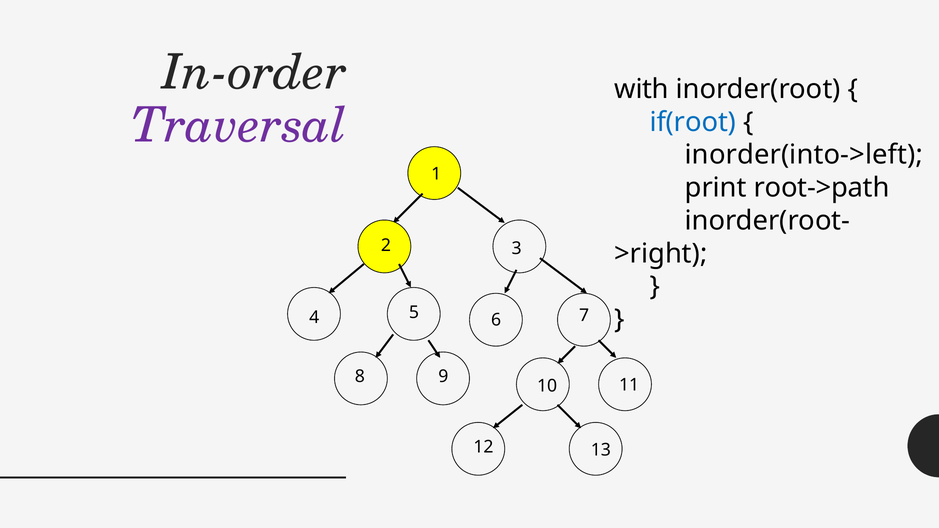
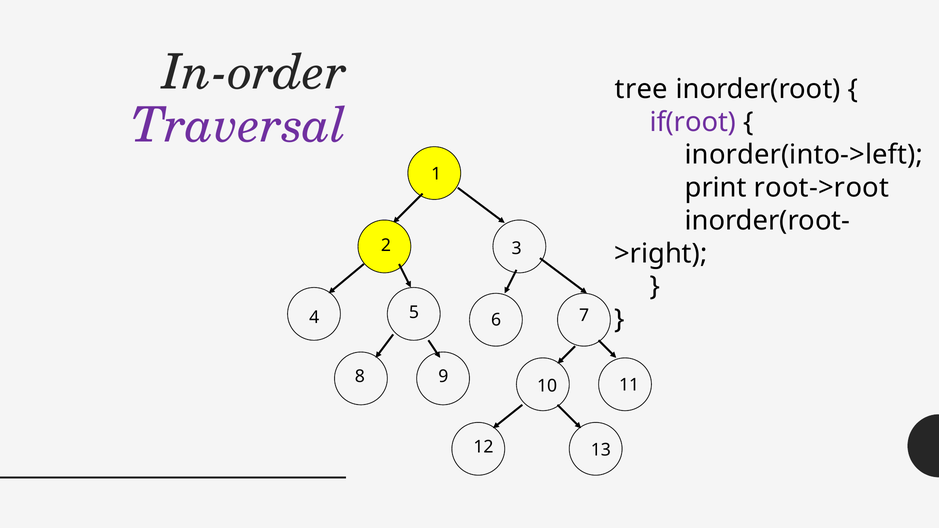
with: with -> tree
if(root colour: blue -> purple
root->path: root->path -> root->root
